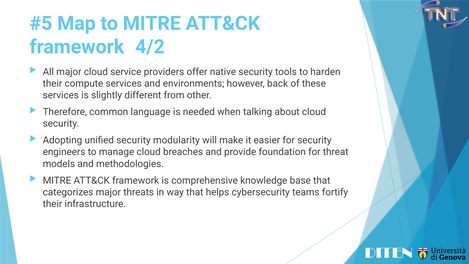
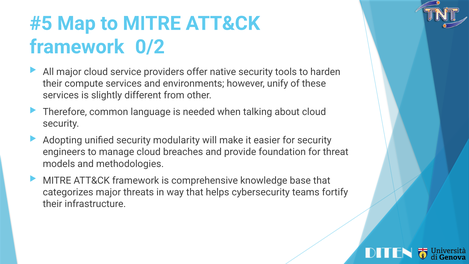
4/2: 4/2 -> 0/2
back: back -> unify
